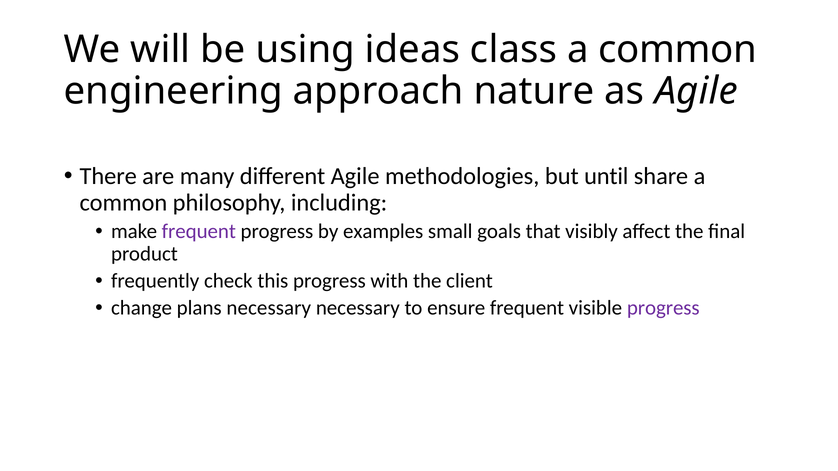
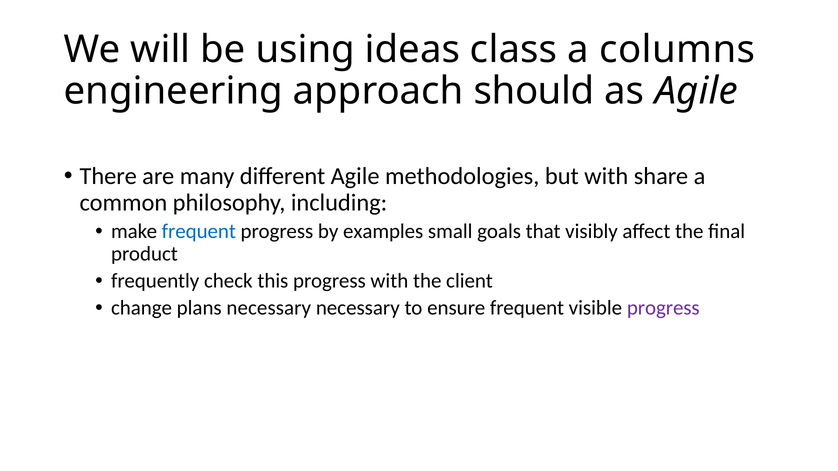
common at (678, 50): common -> columns
nature: nature -> should
but until: until -> with
frequent at (199, 232) colour: purple -> blue
